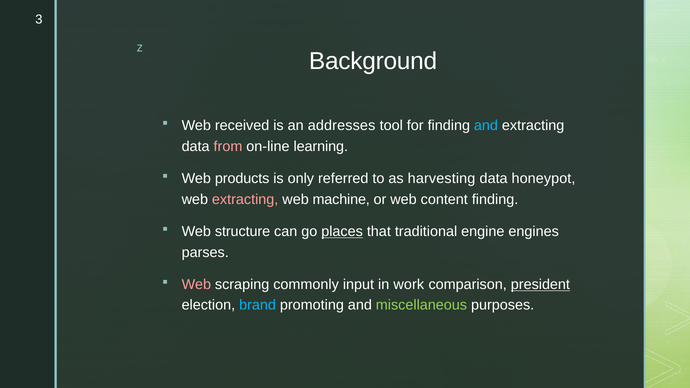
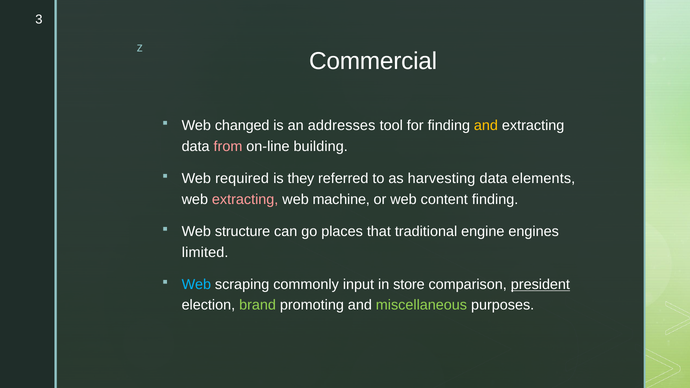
Background: Background -> Commercial
received: received -> changed
and at (486, 126) colour: light blue -> yellow
learning: learning -> building
products: products -> required
only: only -> they
honeypot: honeypot -> elements
places underline: present -> none
parses: parses -> limited
Web at (196, 285) colour: pink -> light blue
work: work -> store
brand colour: light blue -> light green
